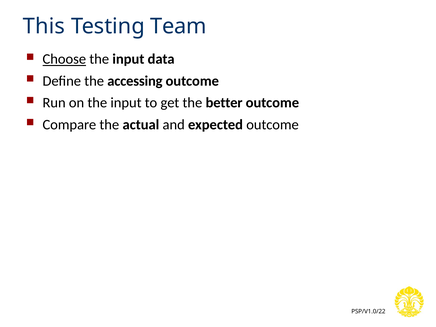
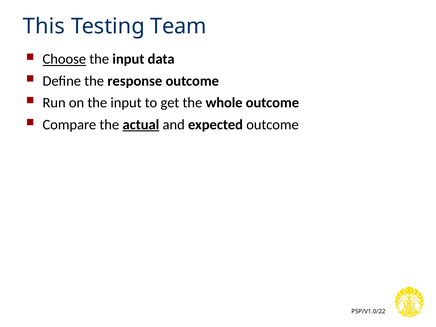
accessing: accessing -> response
better: better -> whole
actual underline: none -> present
